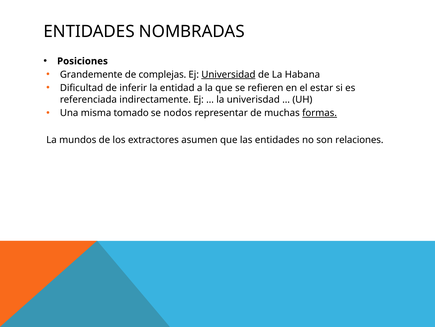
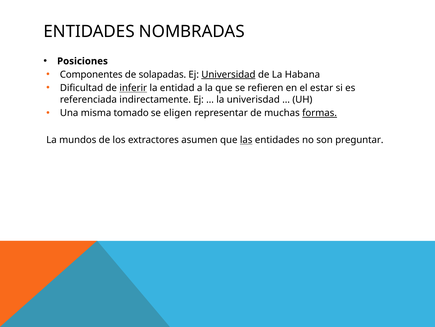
Grandemente: Grandemente -> Componentes
complejas: complejas -> solapadas
inferir underline: none -> present
nodos: nodos -> eligen
las underline: none -> present
relaciones: relaciones -> preguntar
